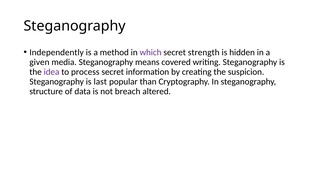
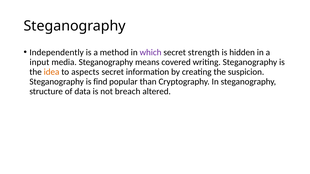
given: given -> input
idea colour: purple -> orange
process: process -> aspects
last: last -> find
